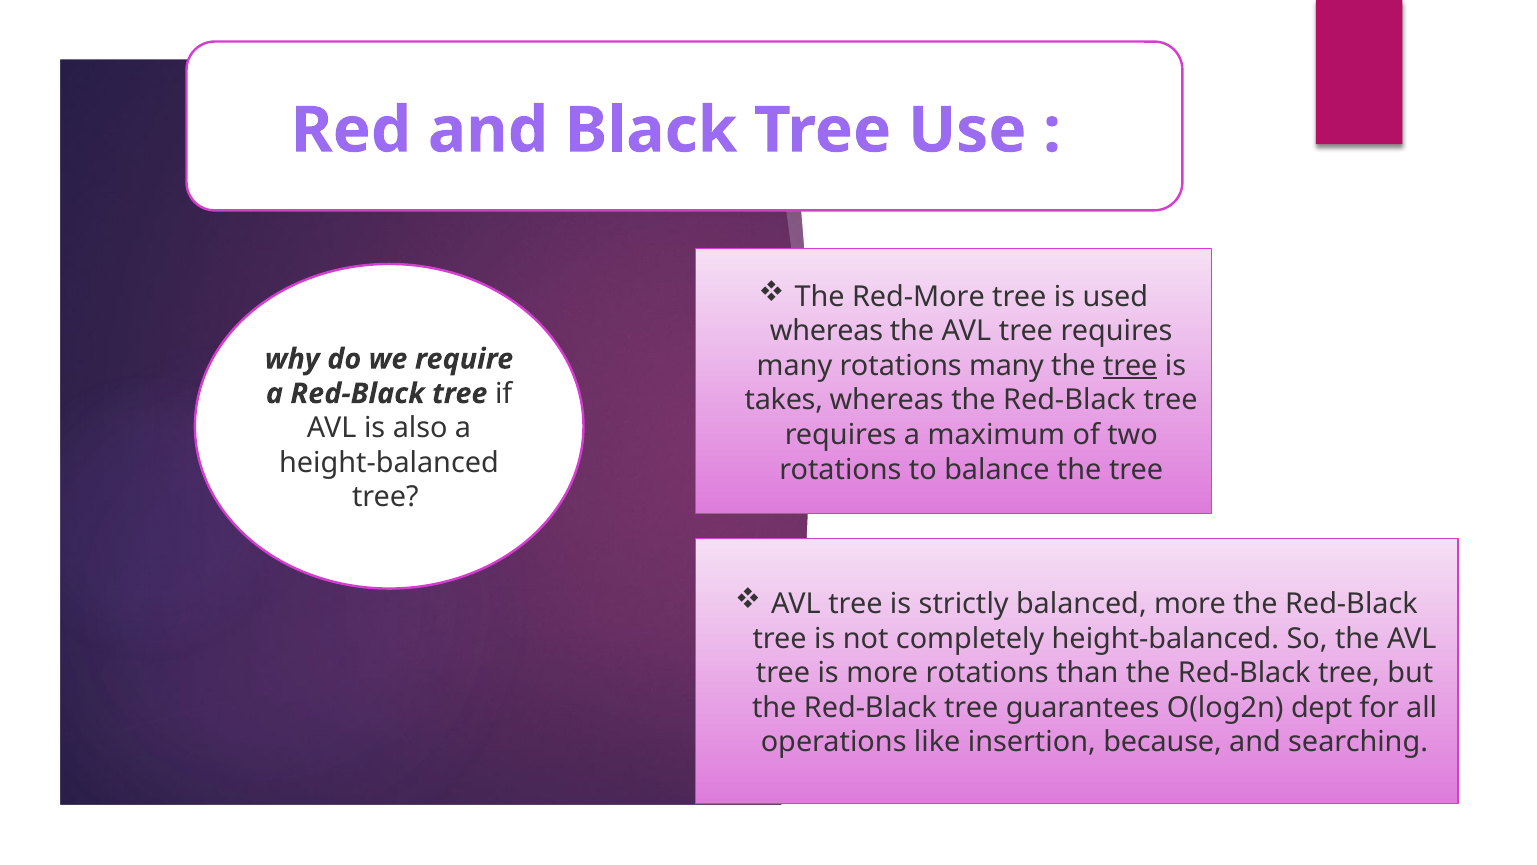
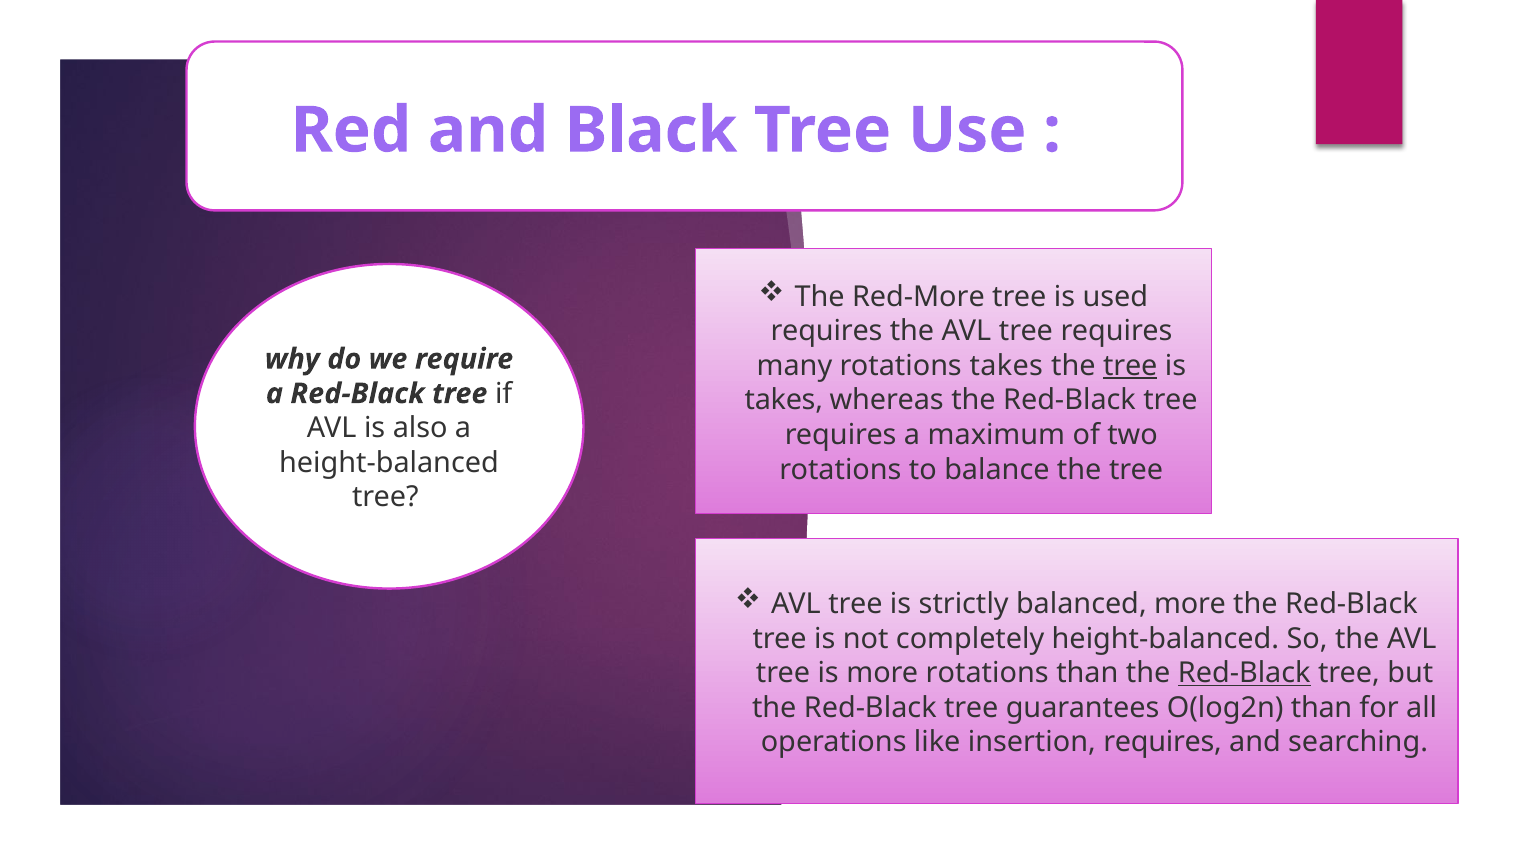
whereas at (827, 331): whereas -> requires
rotations many: many -> takes
Red-Black at (1244, 673) underline: none -> present
O(log2n dept: dept -> than
insertion because: because -> requires
